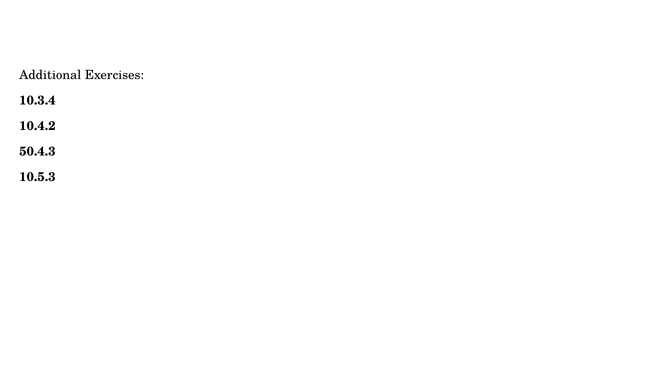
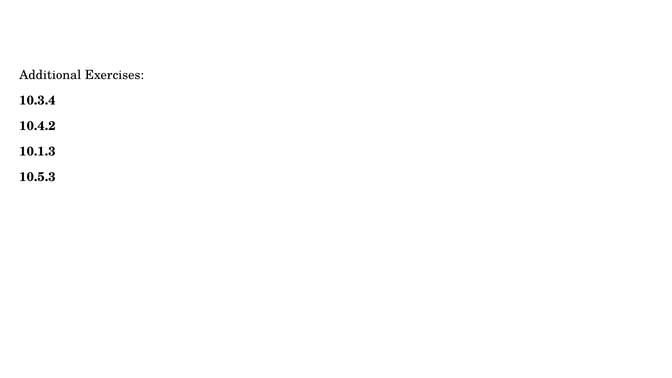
50.4.3: 50.4.3 -> 10.1.3
